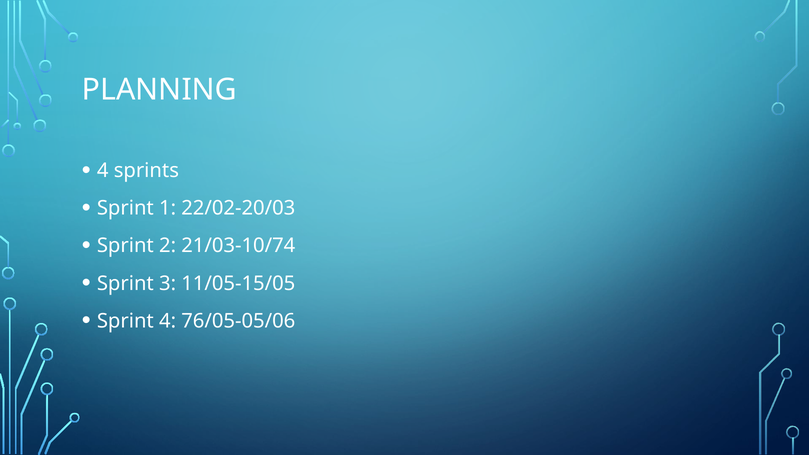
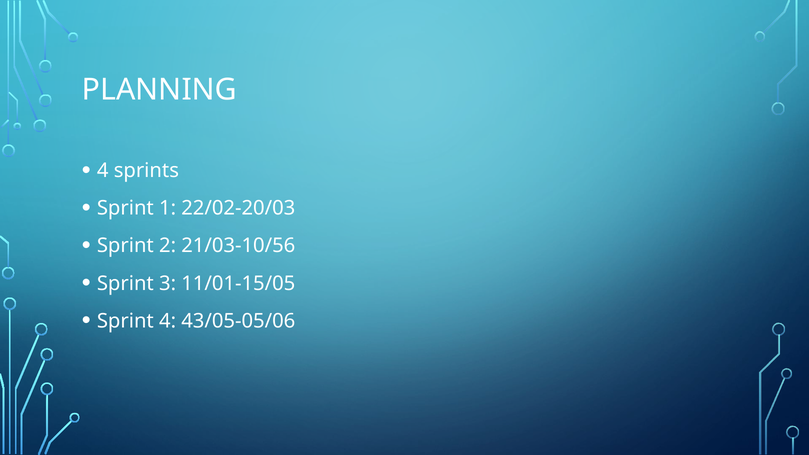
21/03-10/74: 21/03-10/74 -> 21/03-10/56
11/05-15/05: 11/05-15/05 -> 11/01-15/05
76/05-05/06: 76/05-05/06 -> 43/05-05/06
